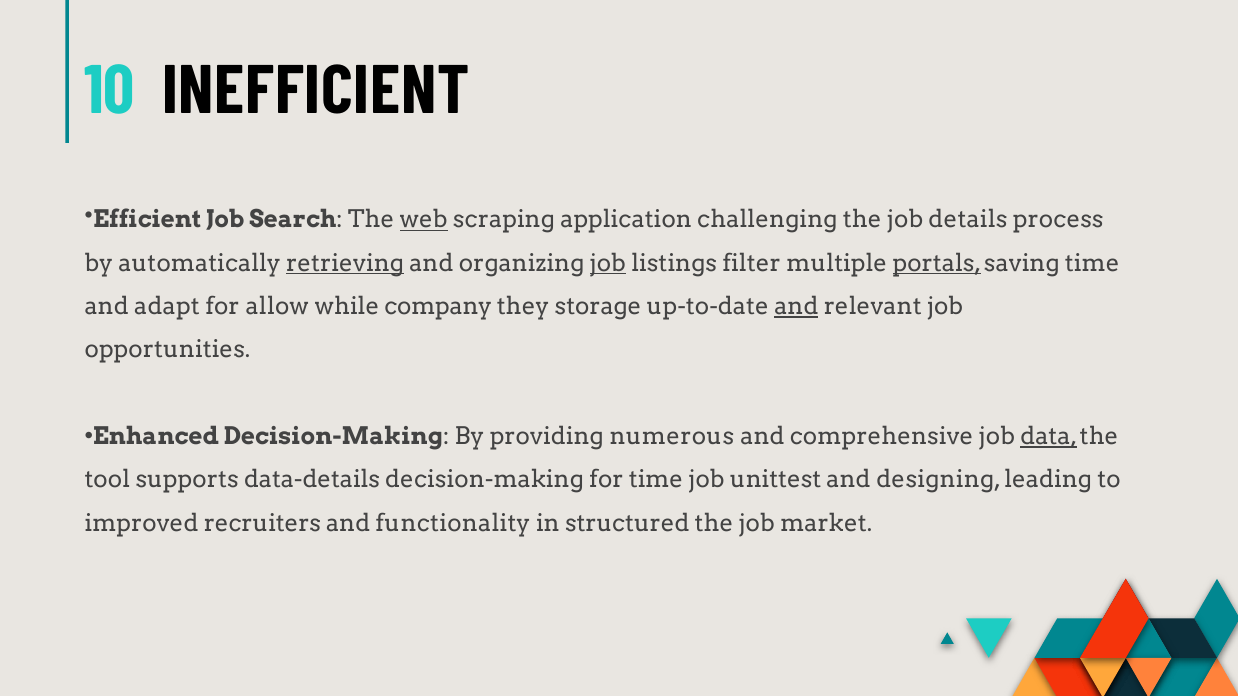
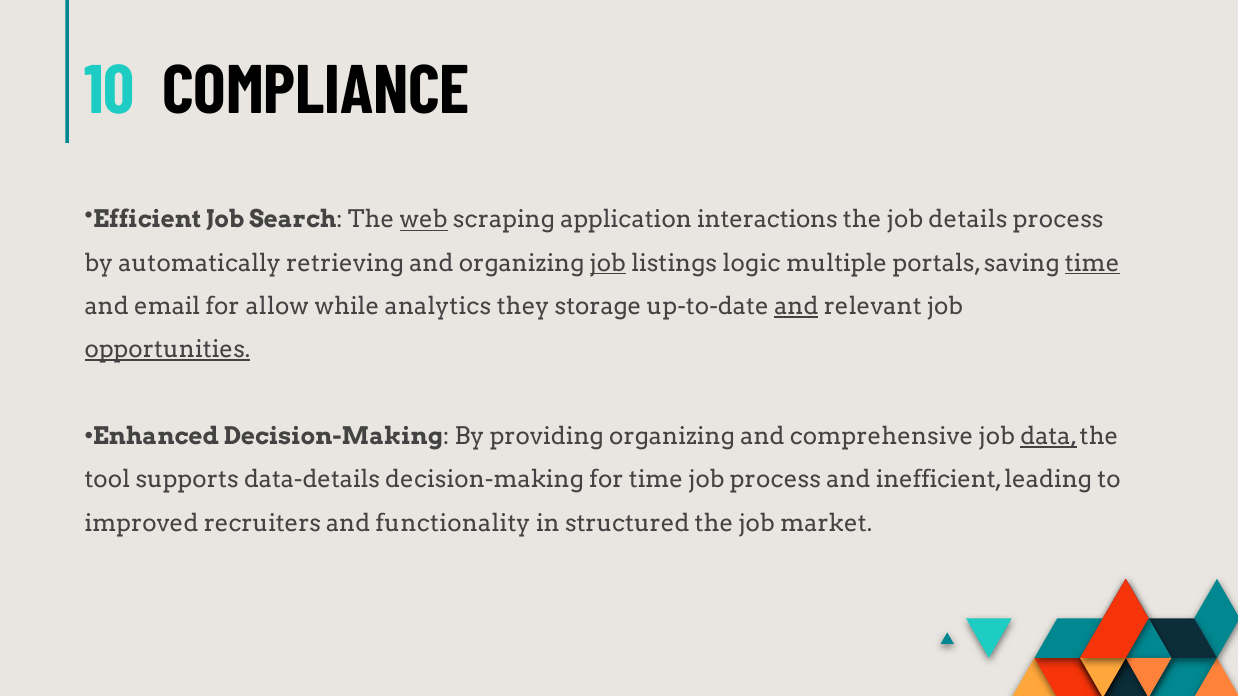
INEFFICIENT: INEFFICIENT -> COMPLIANCE
challenging: challenging -> interactions
retrieving underline: present -> none
filter: filter -> logic
portals underline: present -> none
time at (1092, 263) underline: none -> present
adapt: adapt -> email
company: company -> analytics
opportunities underline: none -> present
providing numerous: numerous -> organizing
job unittest: unittest -> process
designing: designing -> inefficient
